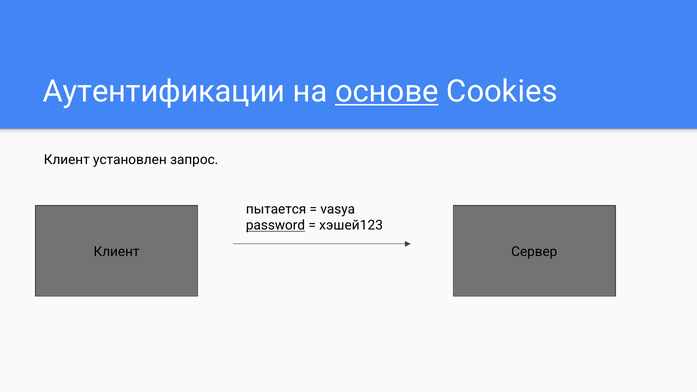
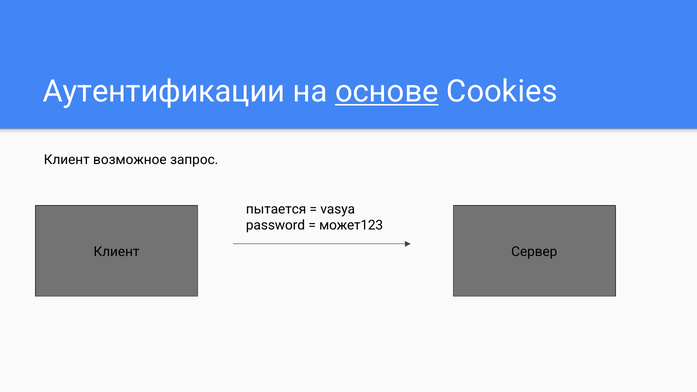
установлен: установлен -> возможное
password underline: present -> none
хэшей123: хэшей123 -> может123
